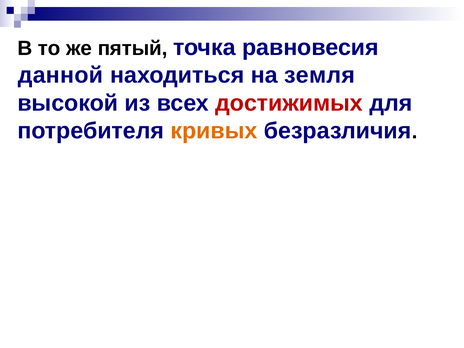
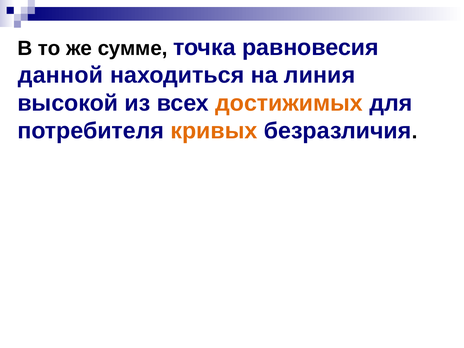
пятый: пятый -> сумме
земля: земля -> линия
достижимых colour: red -> orange
